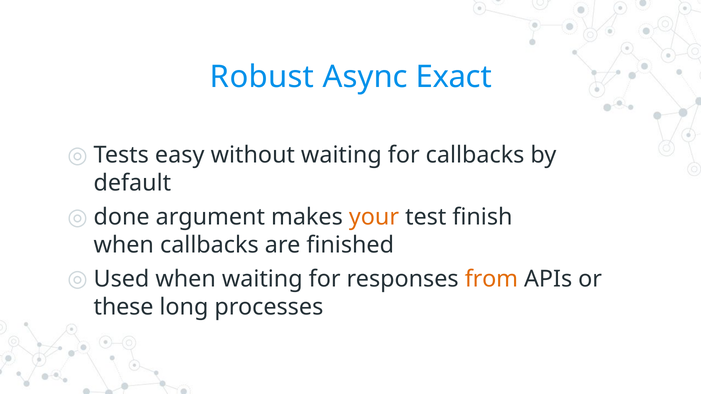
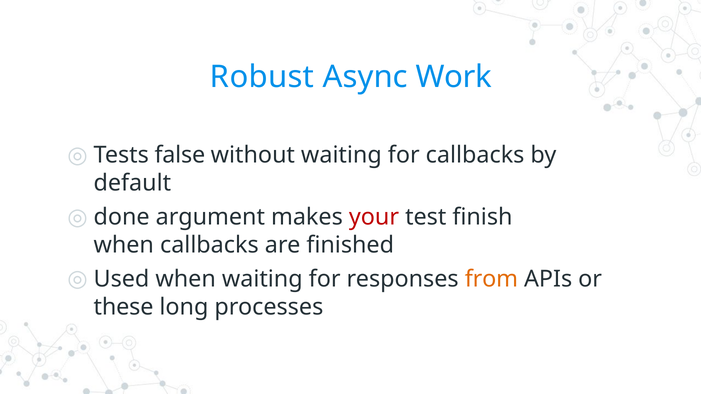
Exact: Exact -> Work
easy: easy -> false
your colour: orange -> red
